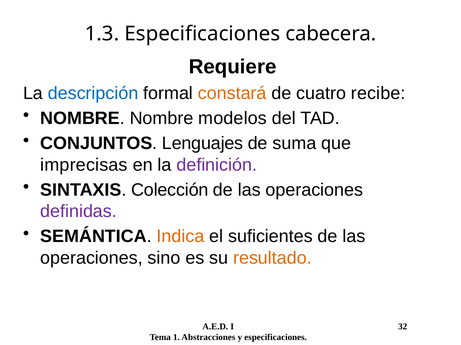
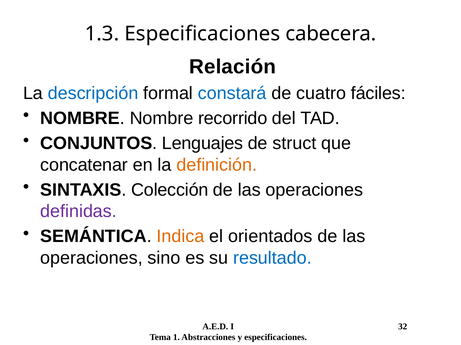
Requiere: Requiere -> Relación
constará colour: orange -> blue
recibe: recibe -> fáciles
modelos: modelos -> recorrido
suma: suma -> struct
imprecisas: imprecisas -> concatenar
definición colour: purple -> orange
suficientes: suficientes -> orientados
resultado colour: orange -> blue
